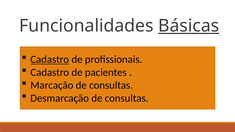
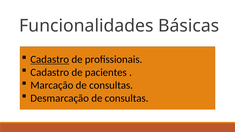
Básicas underline: present -> none
